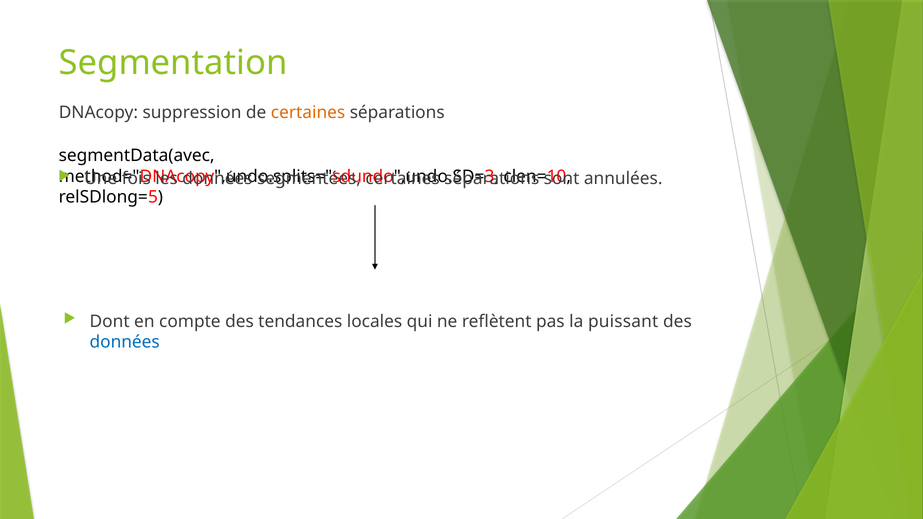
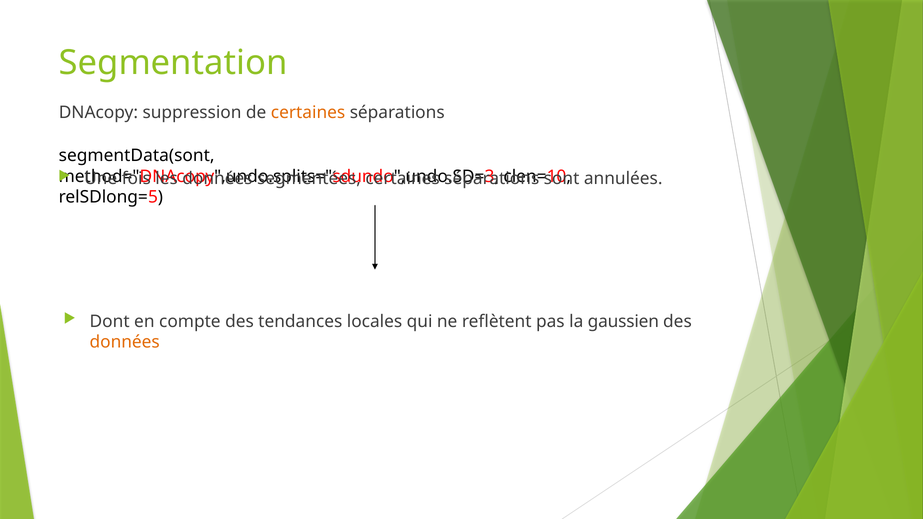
segmentData(avec: segmentData(avec -> segmentData(sont
puissant: puissant -> gaussien
données at (125, 342) colour: blue -> orange
